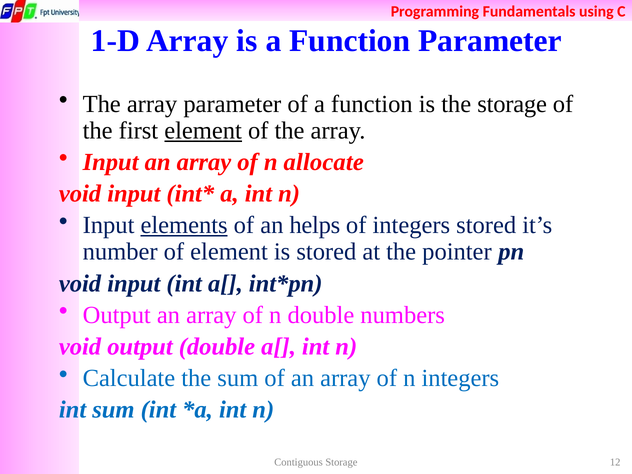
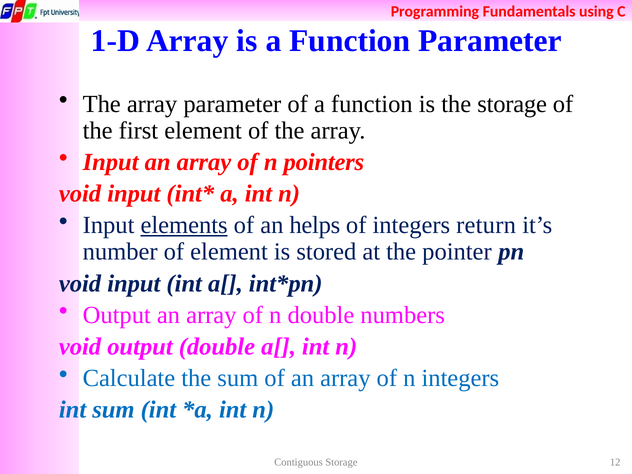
element at (203, 130) underline: present -> none
allocate: allocate -> pointers
integers stored: stored -> return
